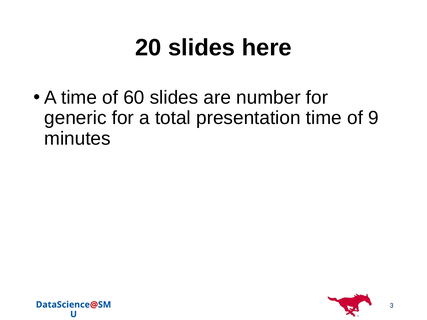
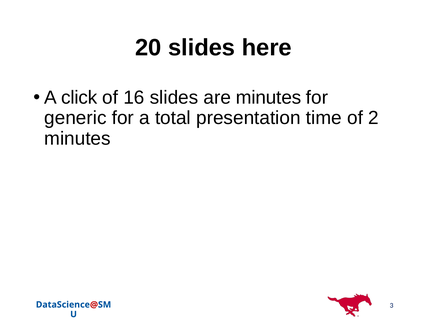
A time: time -> click
60: 60 -> 16
are number: number -> minutes
9: 9 -> 2
